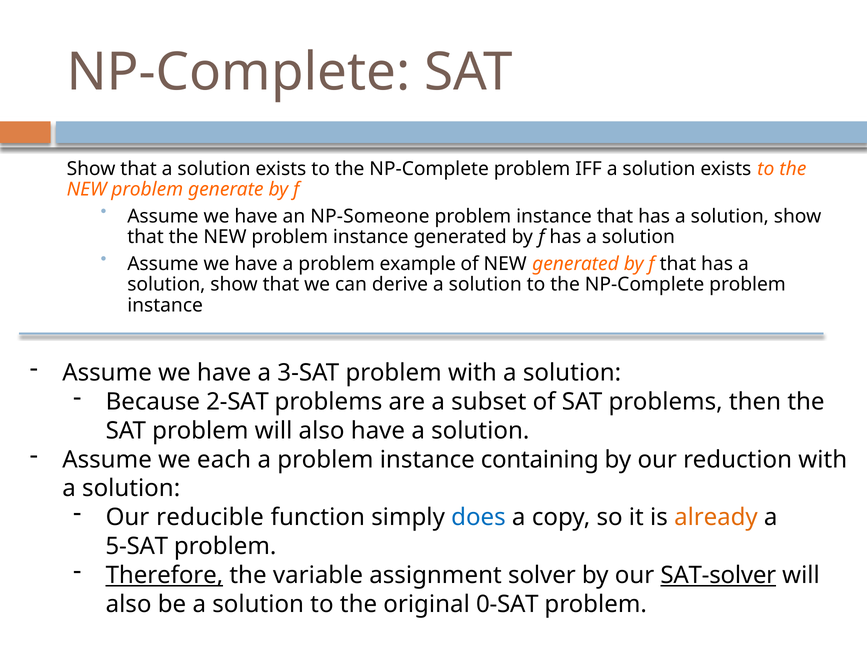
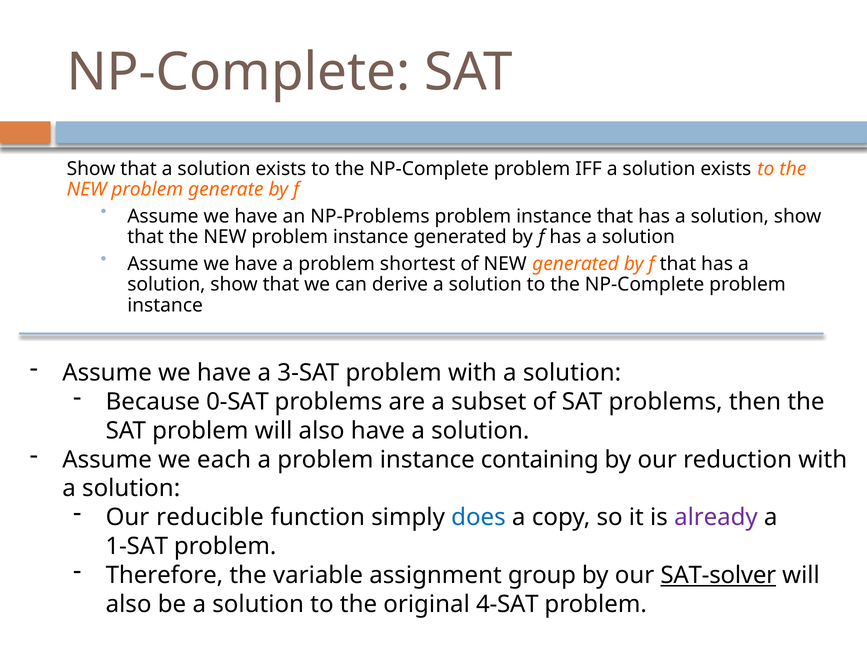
NP-Someone: NP-Someone -> NP-Problems
example: example -> shortest
2-SAT: 2-SAT -> 0-SAT
already colour: orange -> purple
5-SAT: 5-SAT -> 1-SAT
Therefore underline: present -> none
solver: solver -> group
0-SAT: 0-SAT -> 4-SAT
